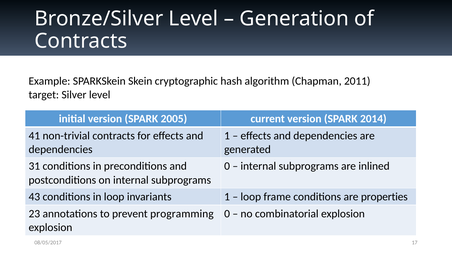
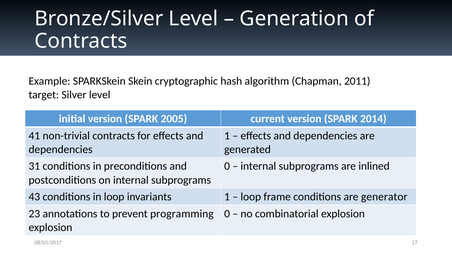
properties: properties -> generator
